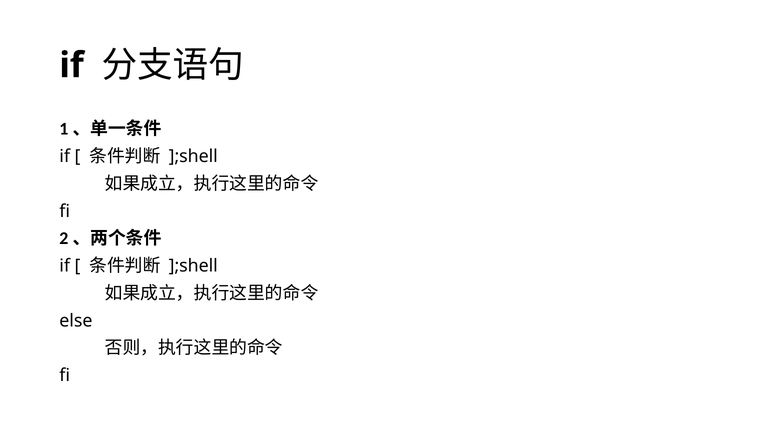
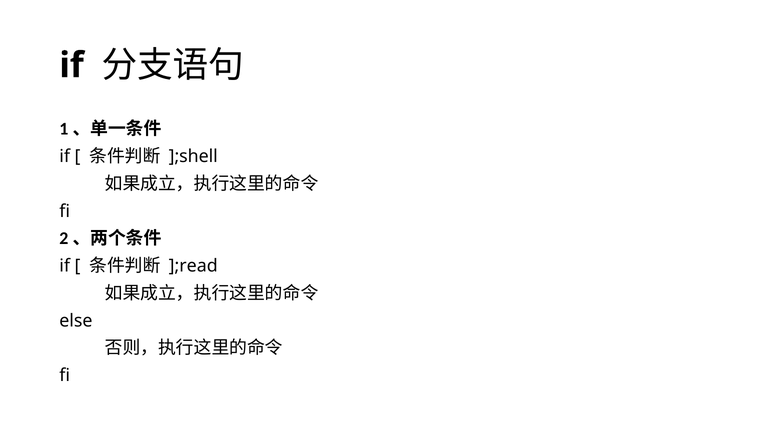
];shell at (193, 266): ];shell -> ];read
